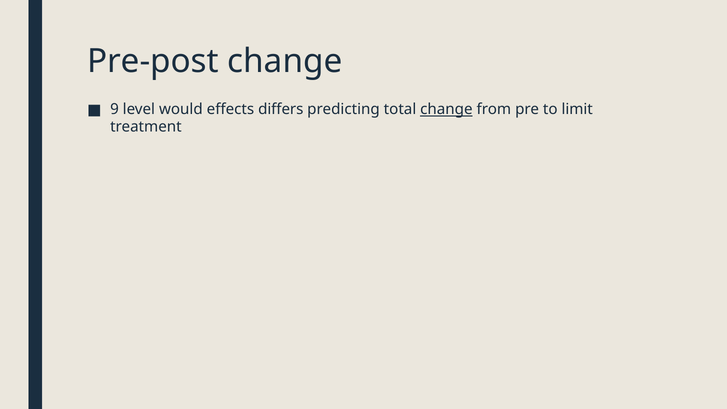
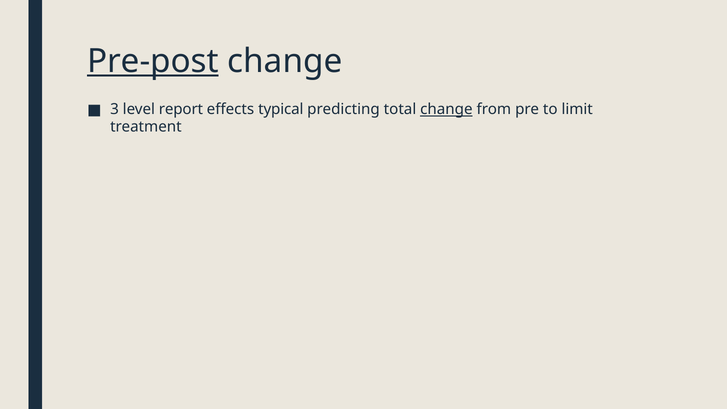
Pre-post underline: none -> present
9: 9 -> 3
would: would -> report
differs: differs -> typical
